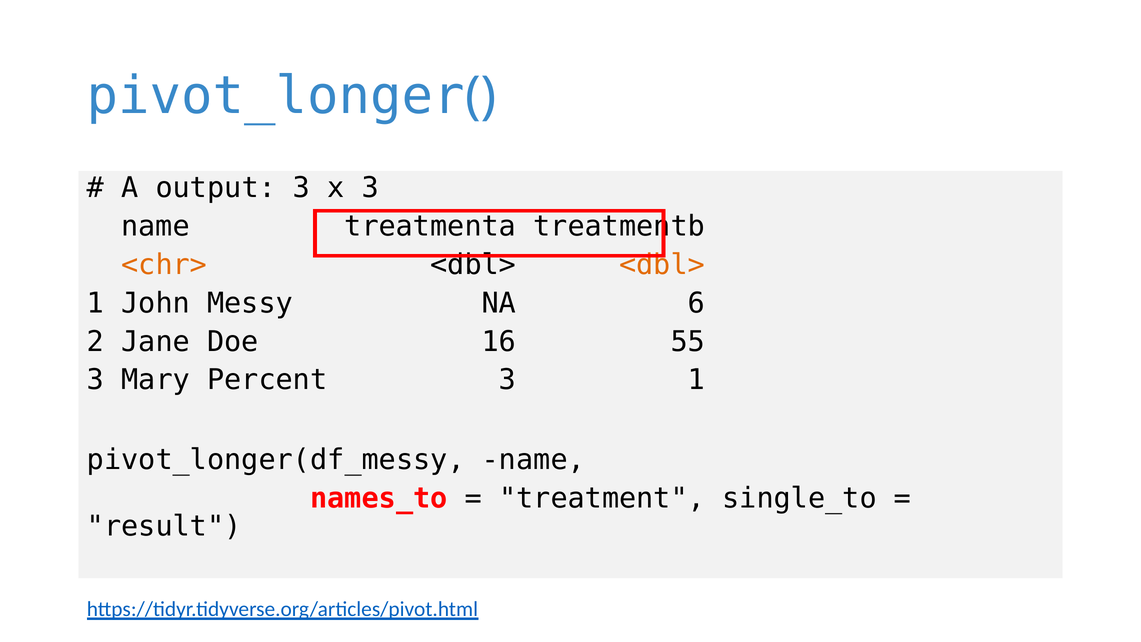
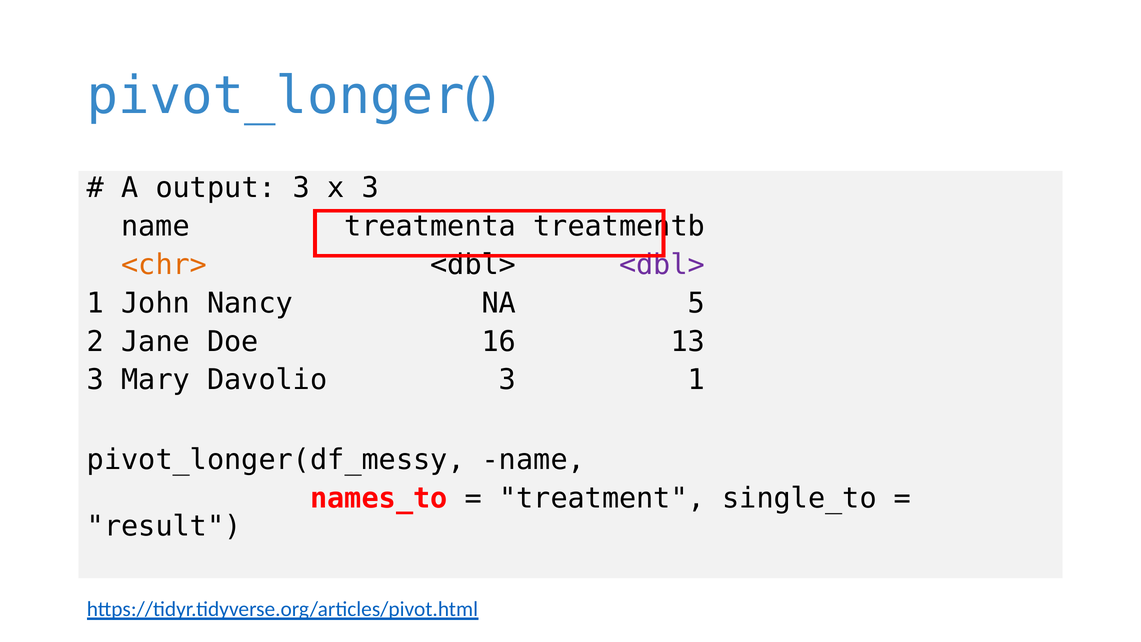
<dbl> at (662, 265) colour: orange -> purple
Messy: Messy -> Nancy
6: 6 -> 5
55: 55 -> 13
Percent: Percent -> Davolio
